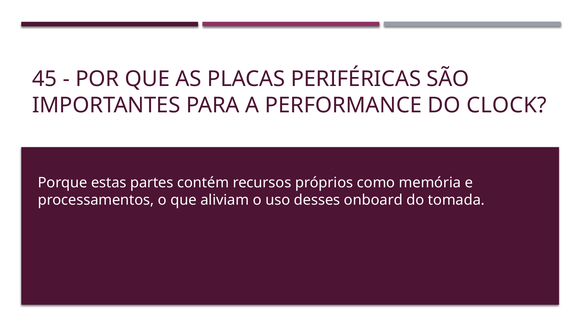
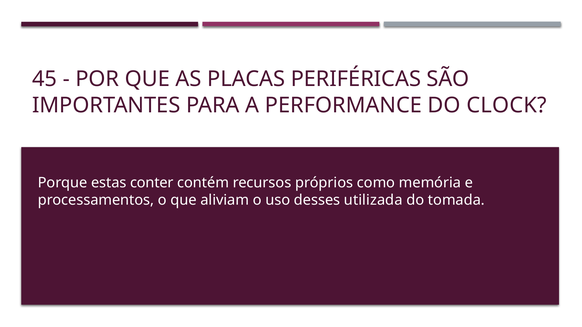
partes: partes -> conter
onboard: onboard -> utilizada
